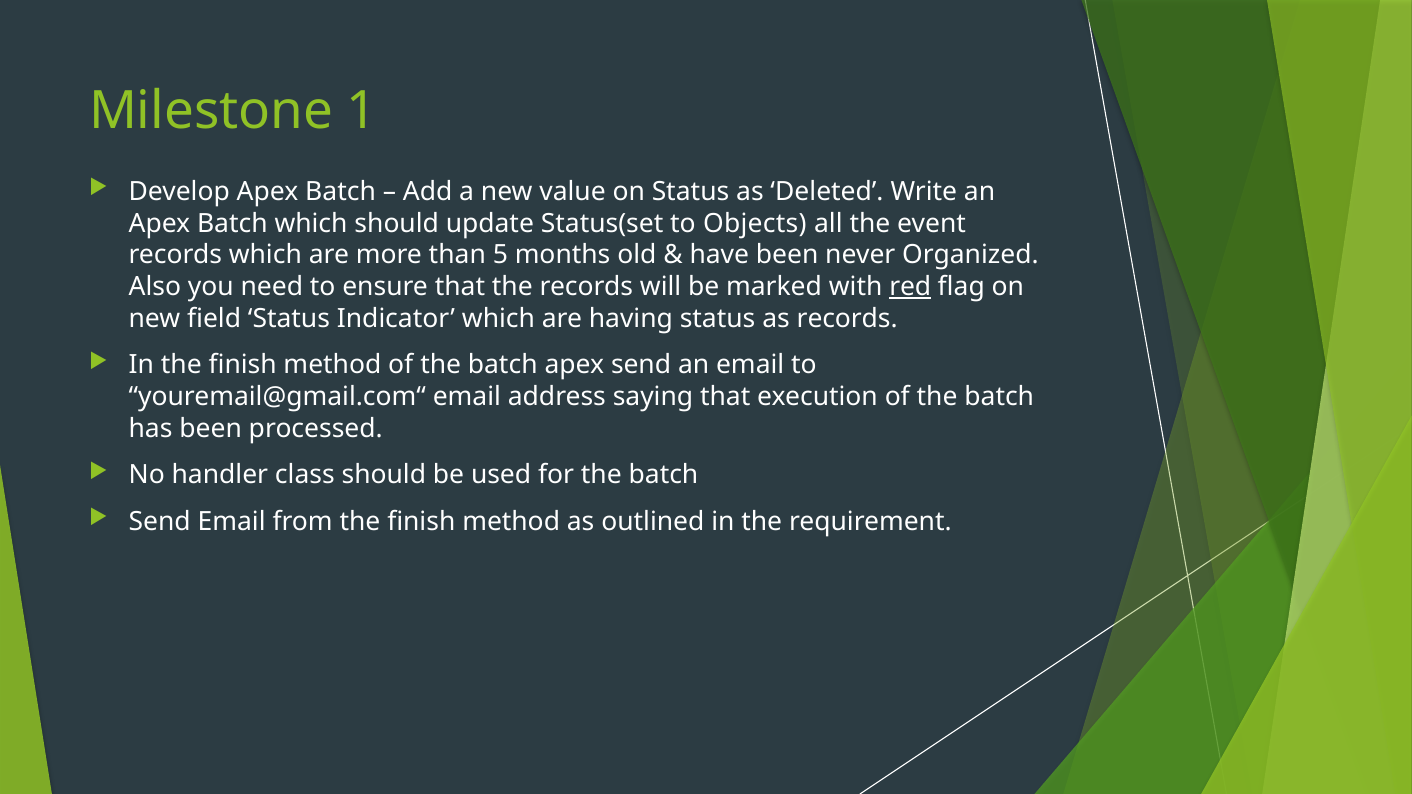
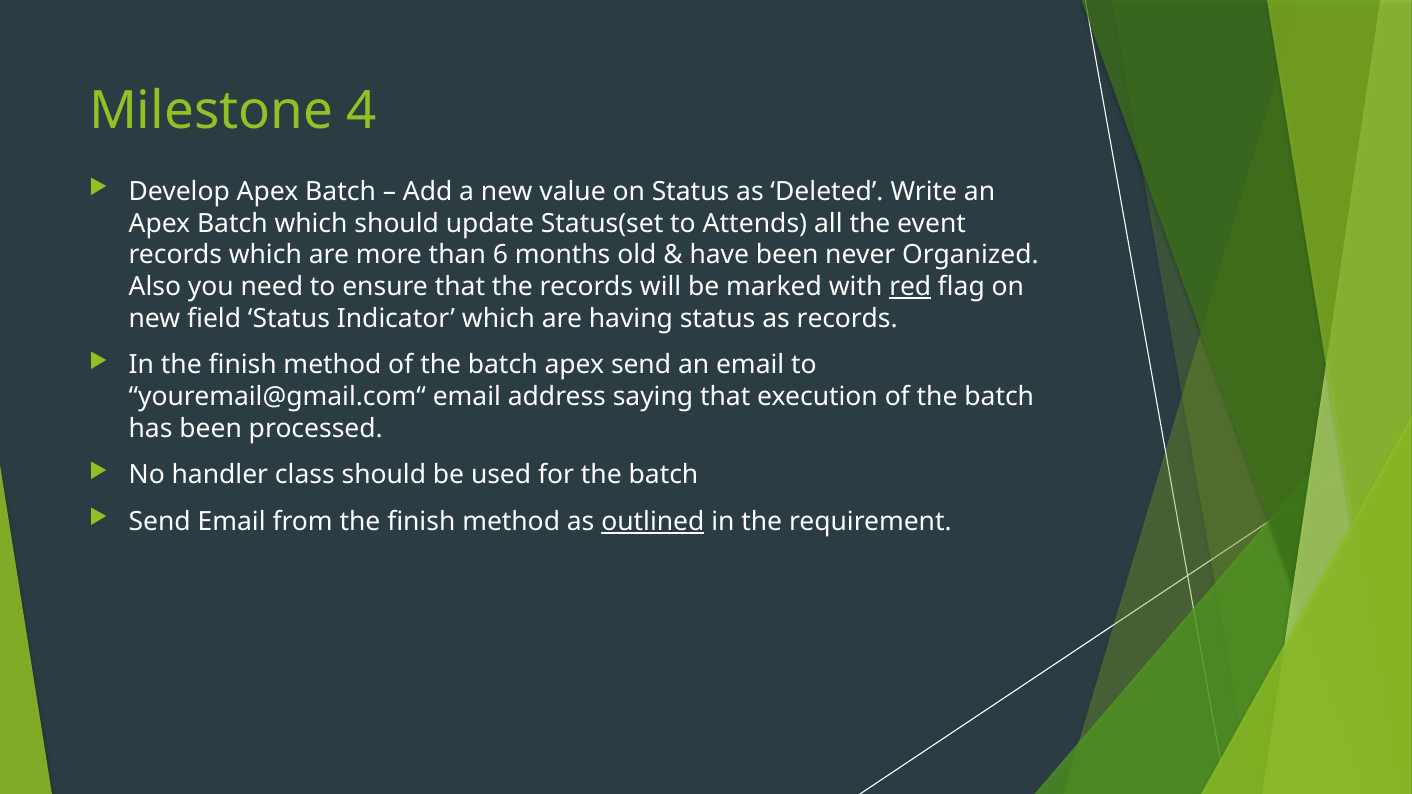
1: 1 -> 4
Objects: Objects -> Attends
5: 5 -> 6
outlined underline: none -> present
